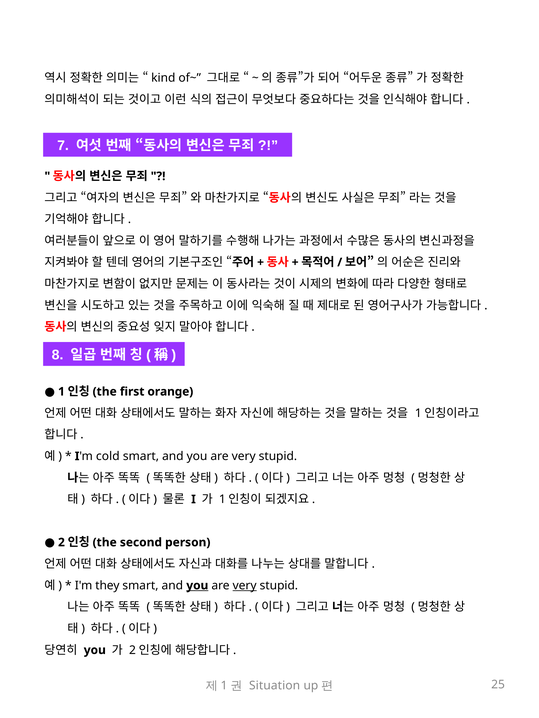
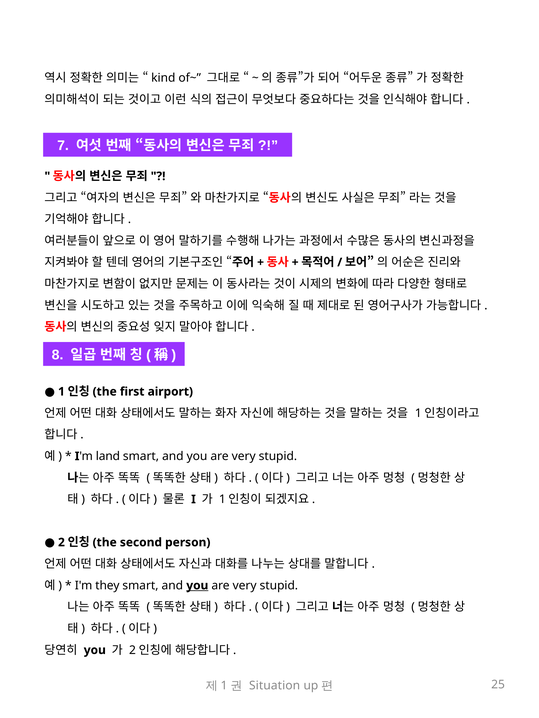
orange: orange -> airport
cold: cold -> land
very at (245, 586) underline: present -> none
